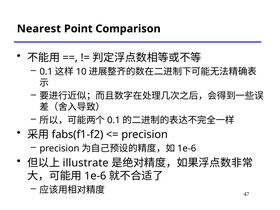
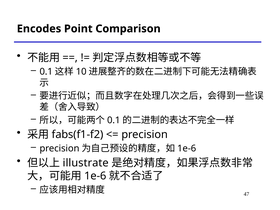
Nearest: Nearest -> Encodes
